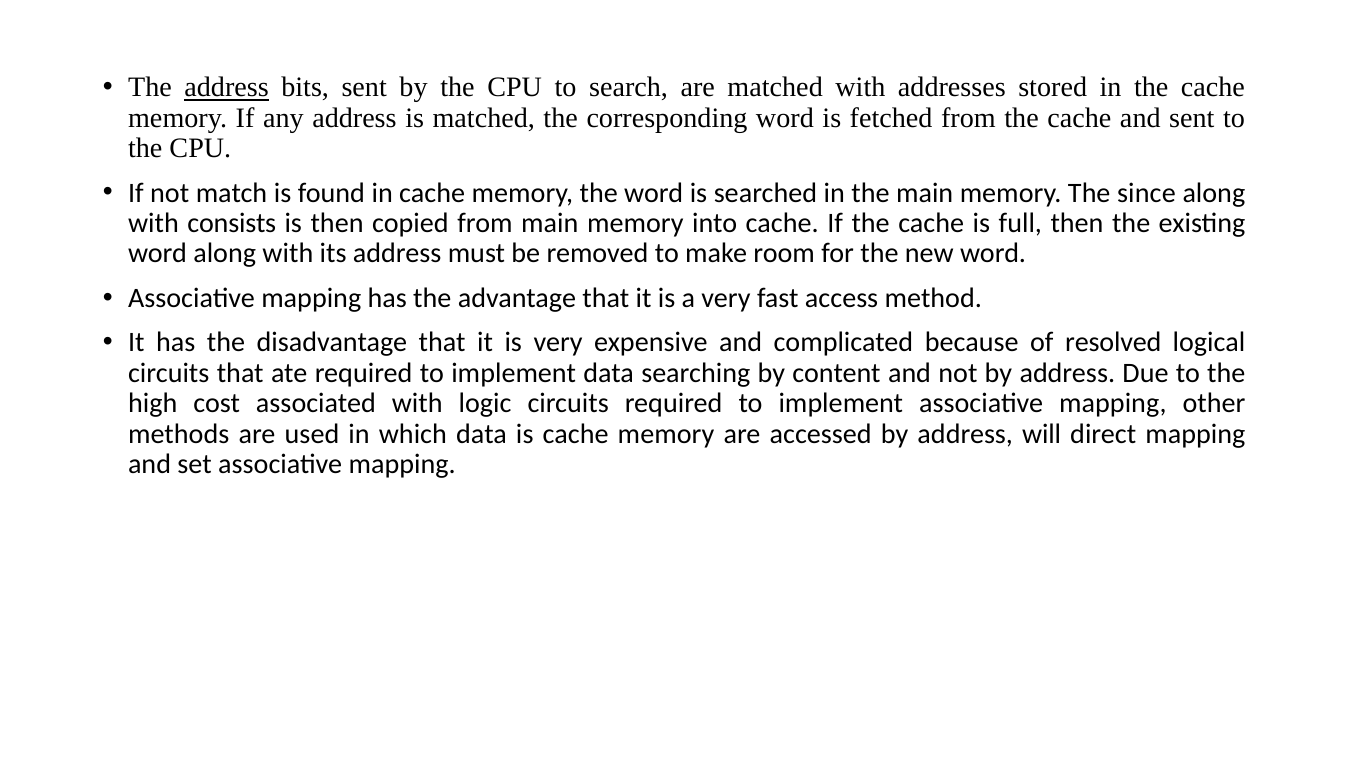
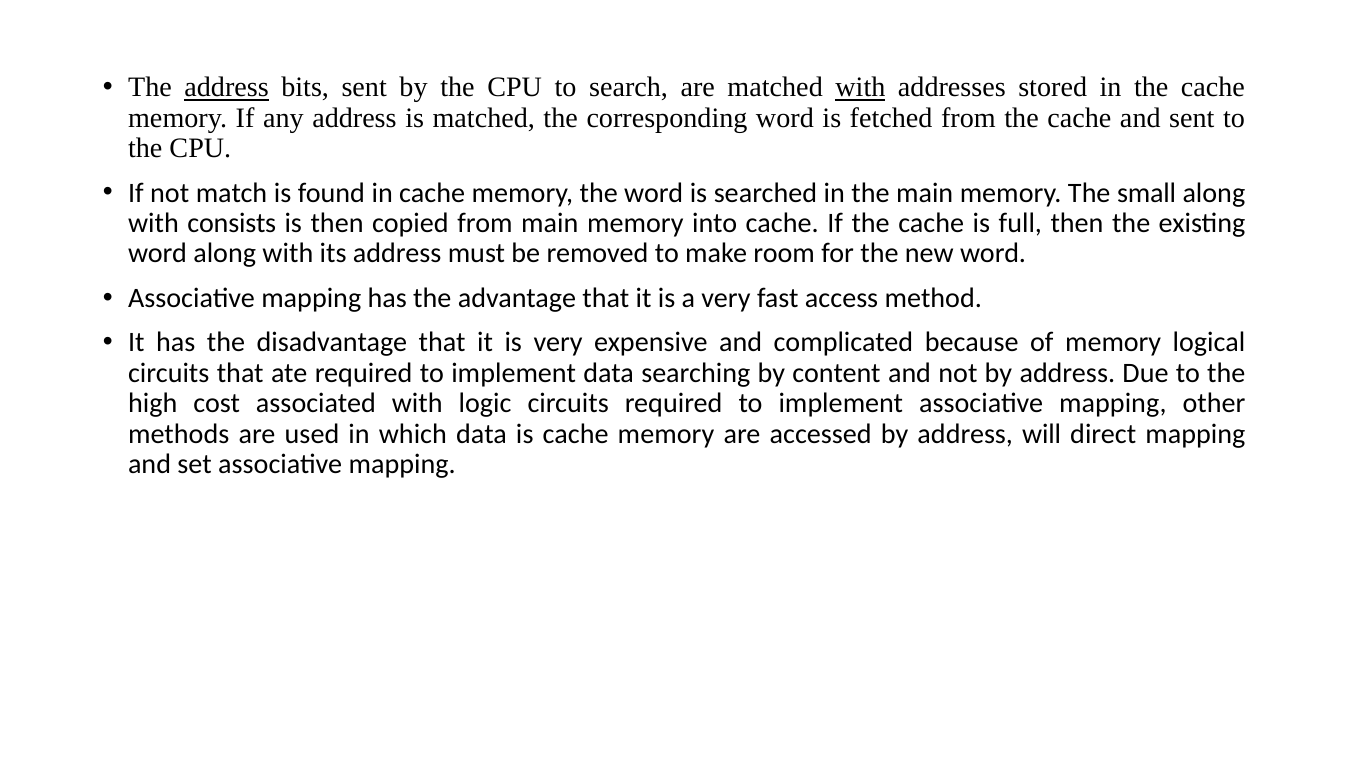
with at (860, 88) underline: none -> present
since: since -> small
of resolved: resolved -> memory
